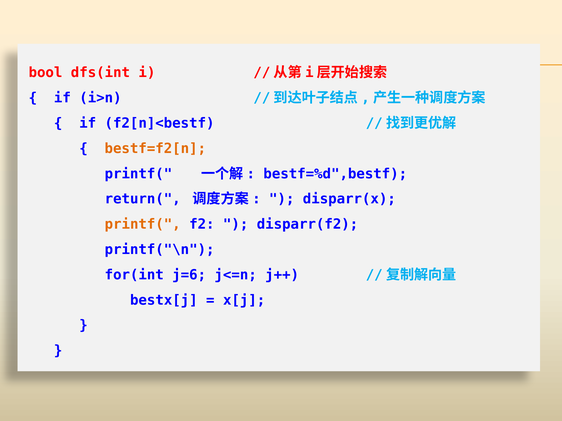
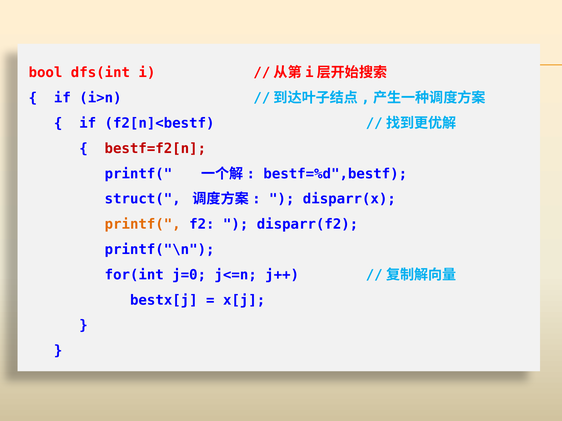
bestf=f2[n colour: orange -> red
return(: return( -> struct(
j=6: j=6 -> j=0
